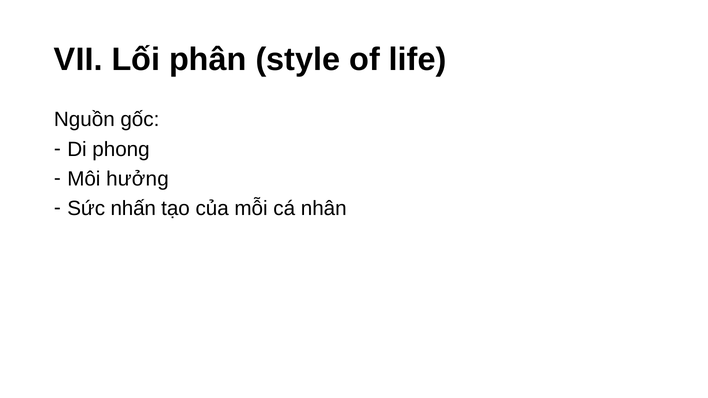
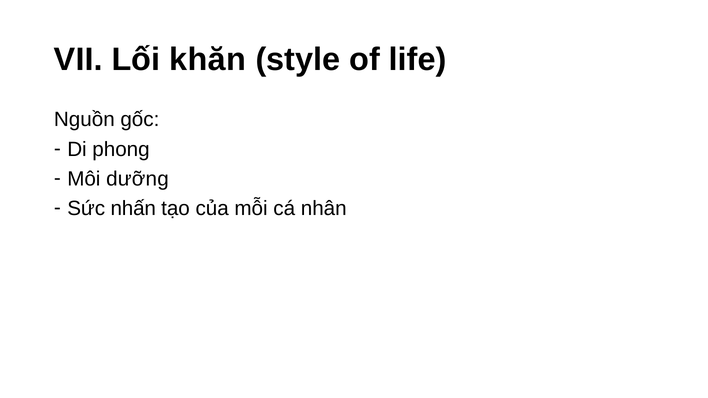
phân: phân -> khăn
hưởng: hưởng -> dưỡng
